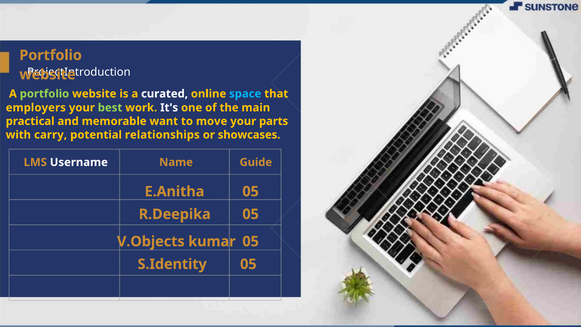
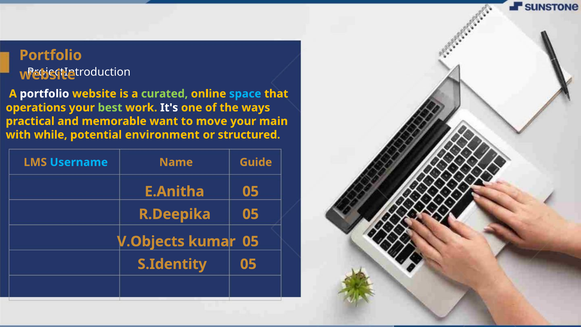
portfolio at (44, 94) colour: light green -> white
curated colour: white -> light green
employers: employers -> operations
main: main -> ways
parts: parts -> main
carry: carry -> while
relationships: relationships -> environment
showcases: showcases -> structured
Username colour: white -> light blue
